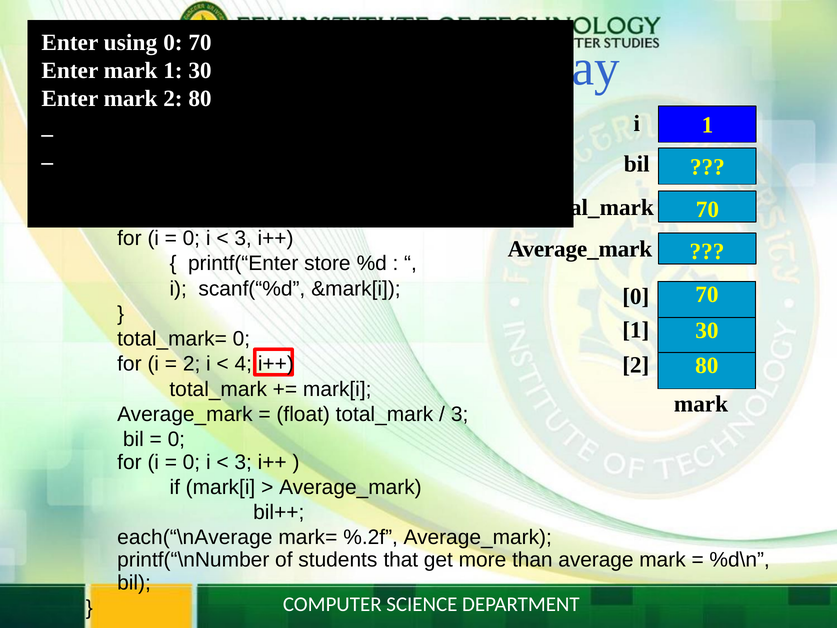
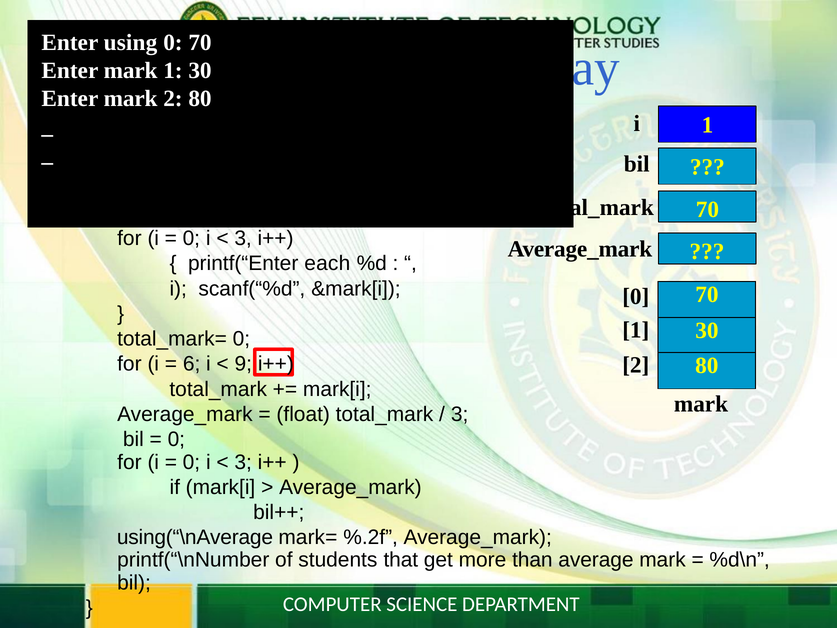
store: store -> each
2 at (192, 364): 2 -> 6
4: 4 -> 9
each(“\nAverage: each(“\nAverage -> using(“\nAverage
